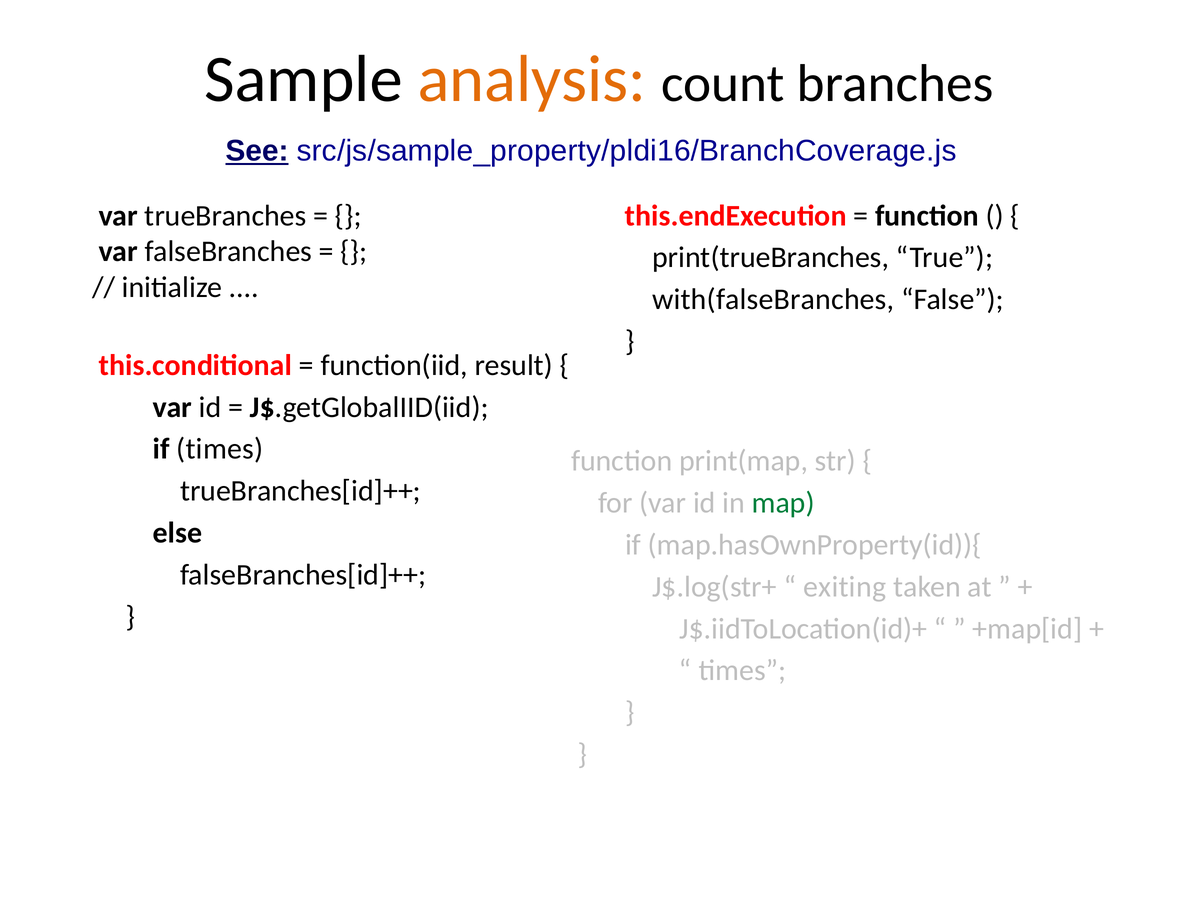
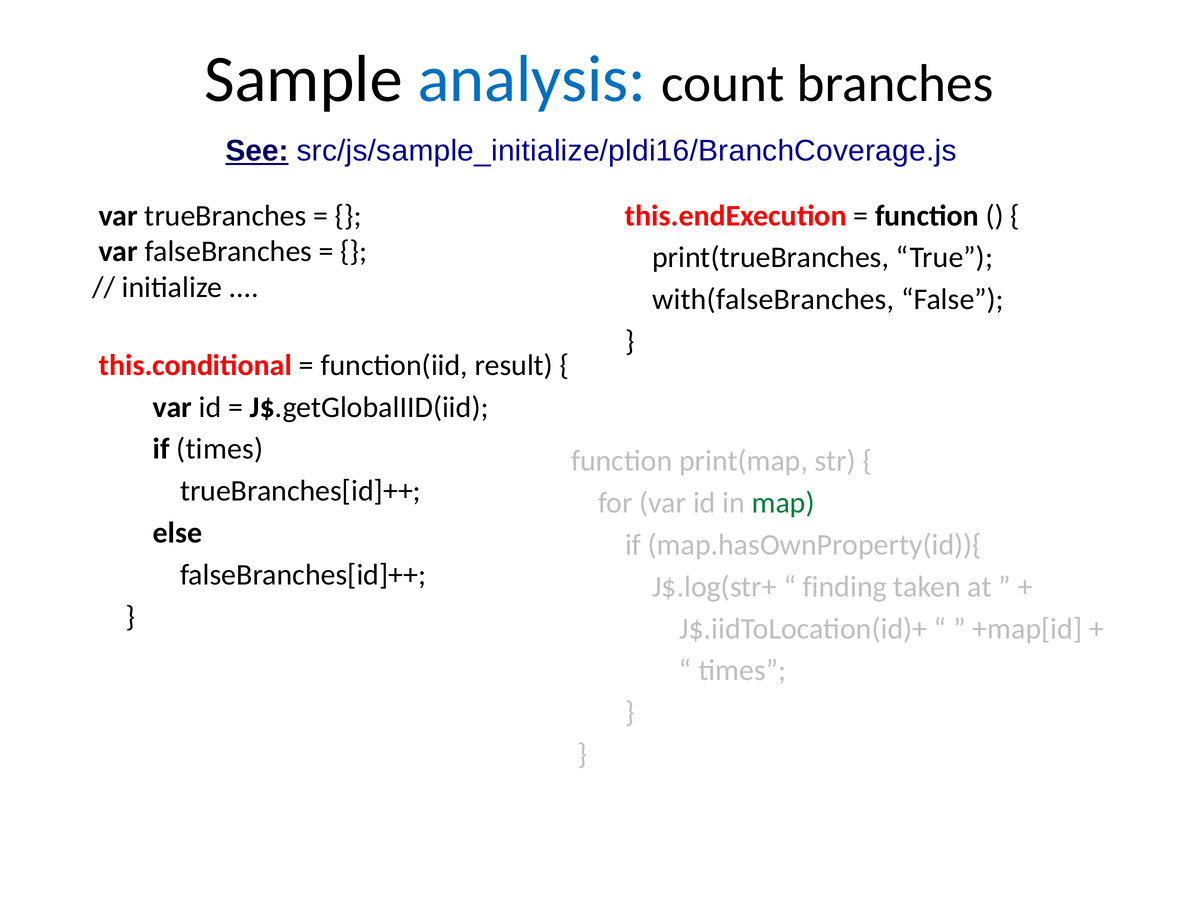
analysis colour: orange -> blue
src/js/sample_property/pldi16/BranchCoverage.js: src/js/sample_property/pldi16/BranchCoverage.js -> src/js/sample_initialize/pldi16/BranchCoverage.js
exiting: exiting -> finding
